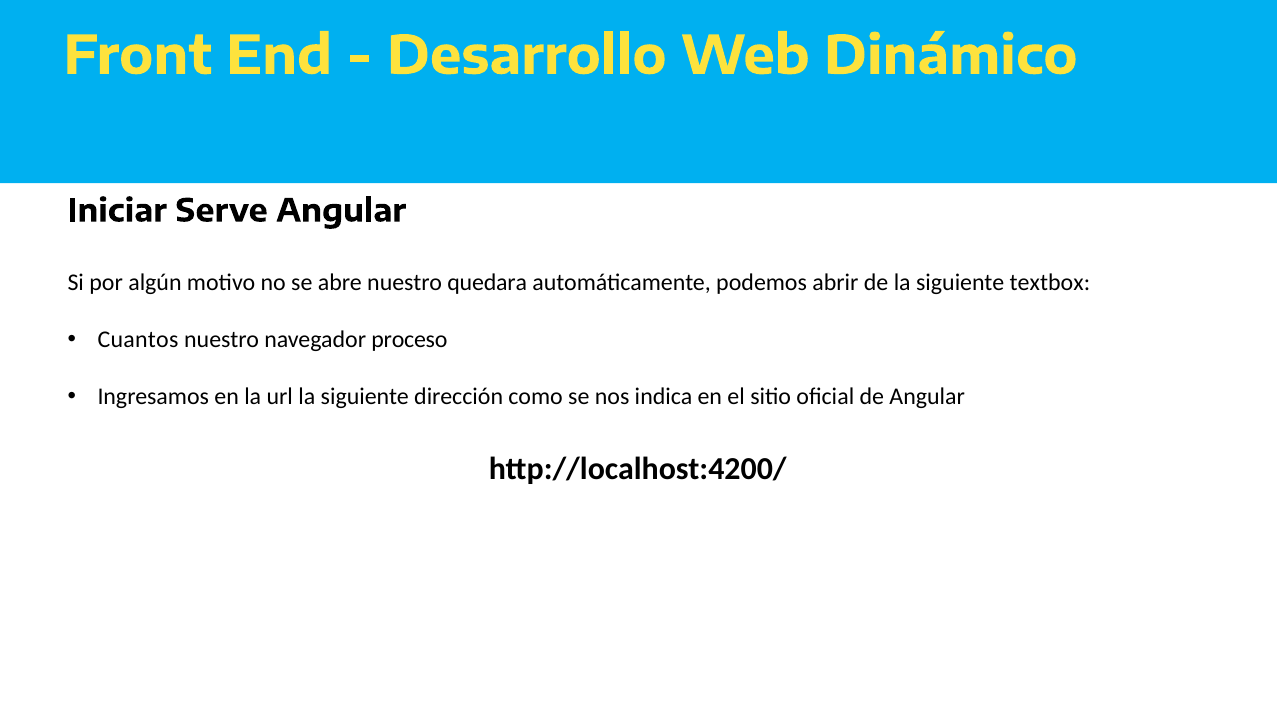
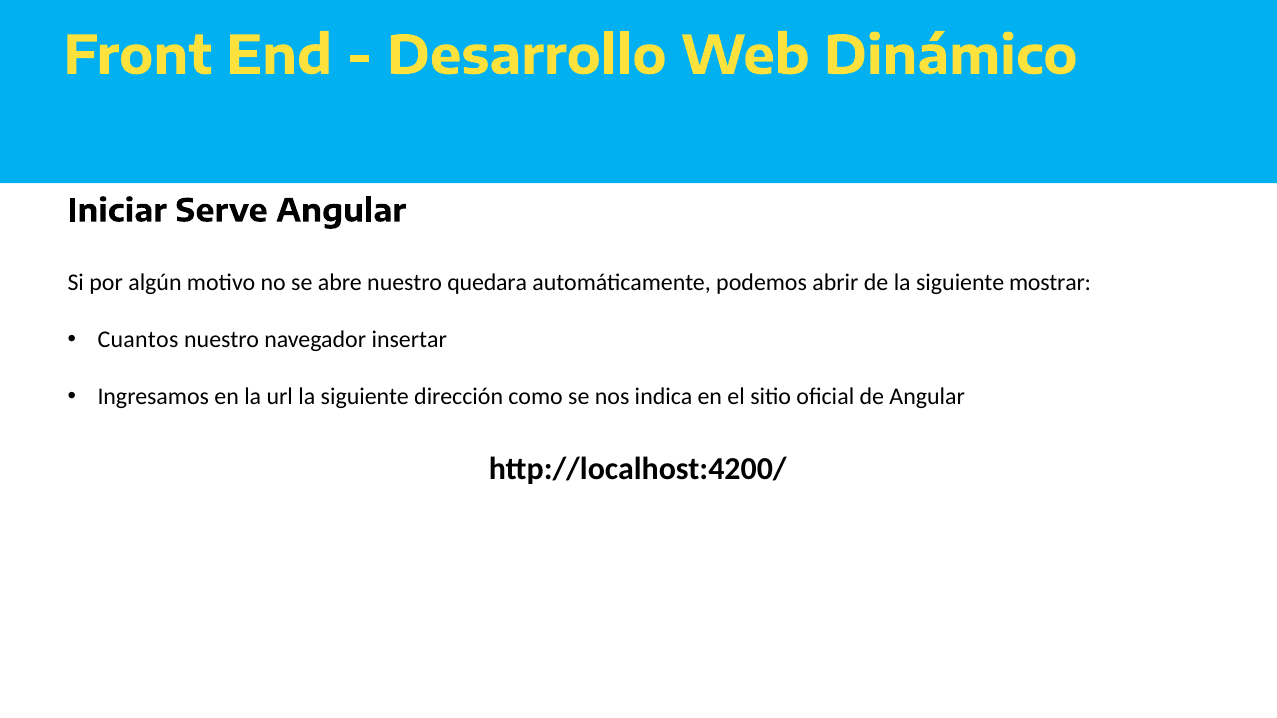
textbox: textbox -> mostrar
proceso: proceso -> insertar
